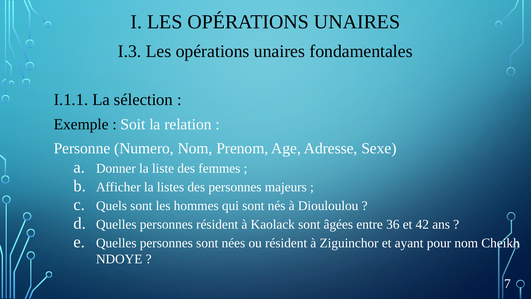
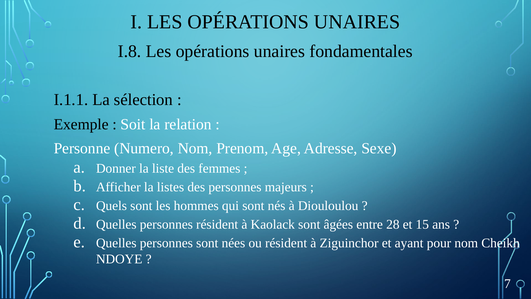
I.3: I.3 -> I.8
36: 36 -> 28
42: 42 -> 15
